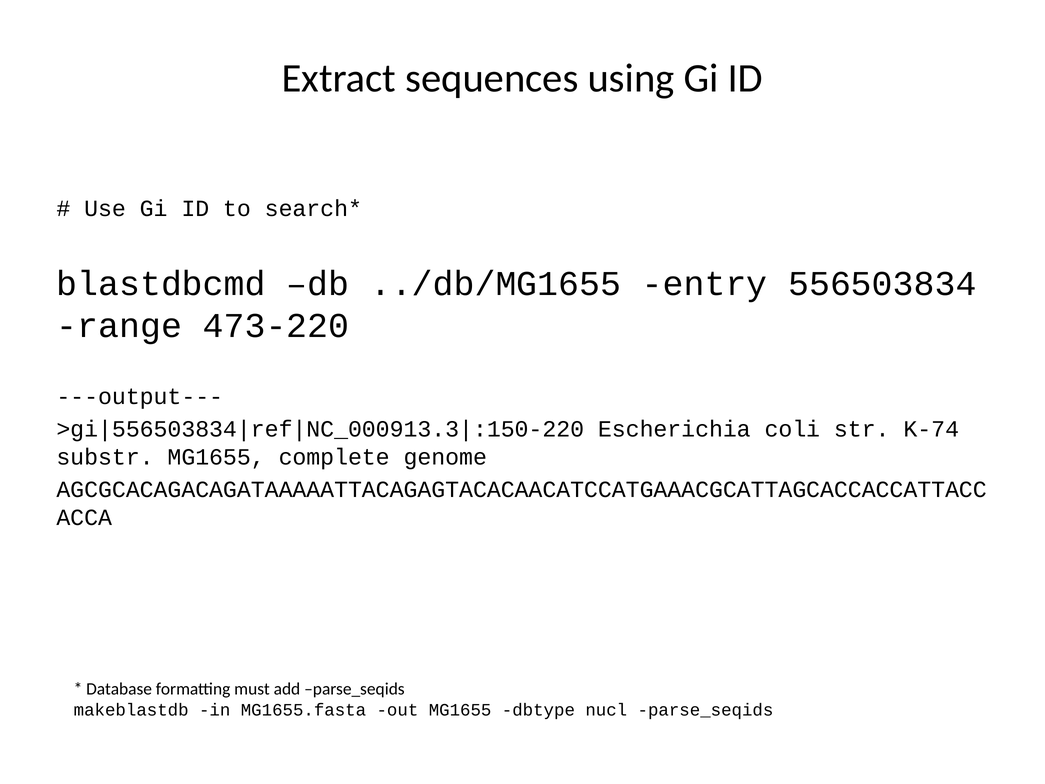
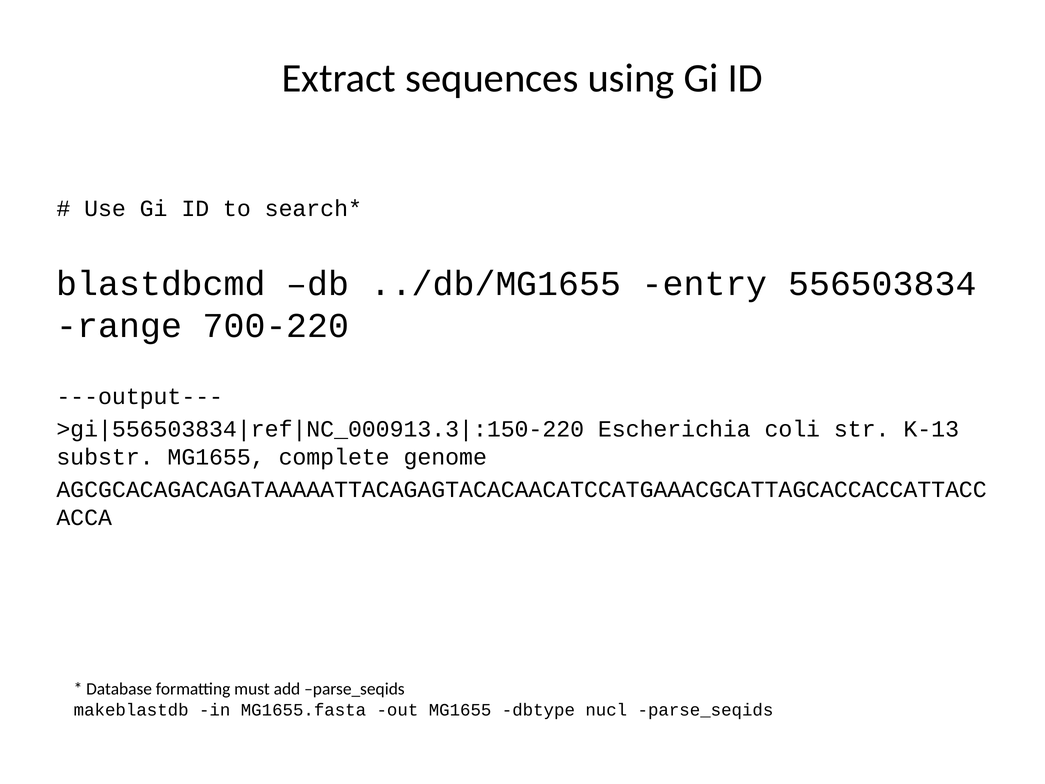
473-220: 473-220 -> 700-220
K-74: K-74 -> K-13
